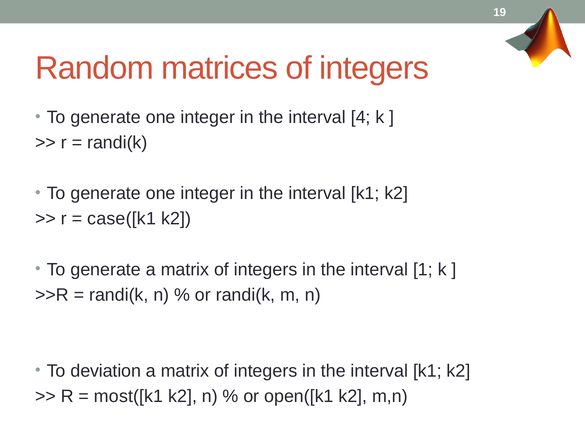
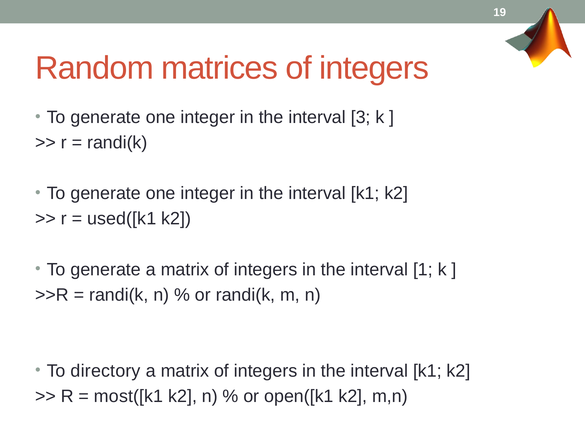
4: 4 -> 3
case([k1: case([k1 -> used([k1
deviation: deviation -> directory
